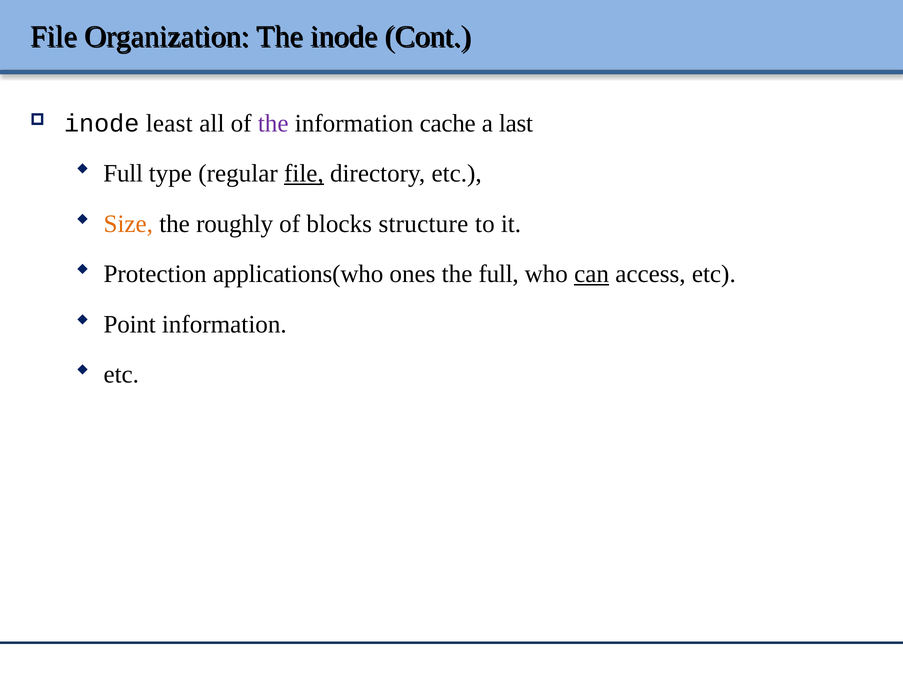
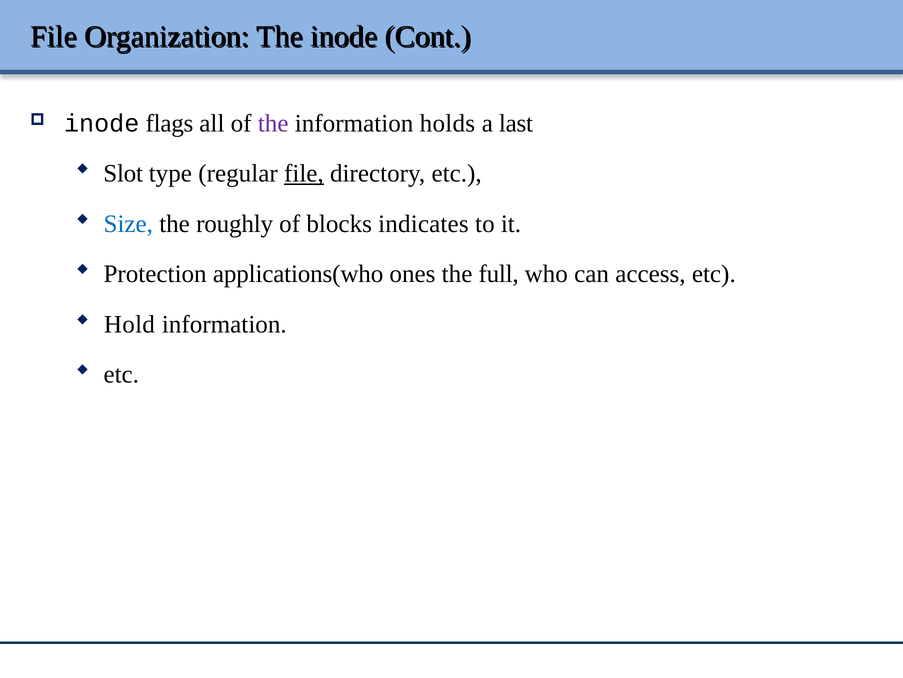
least: least -> flags
cache: cache -> holds
Full at (123, 173): Full -> Slot
Size colour: orange -> blue
structure: structure -> indicates
can underline: present -> none
Point: Point -> Hold
